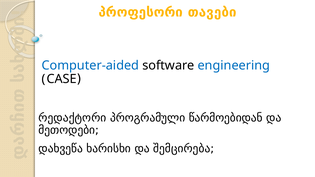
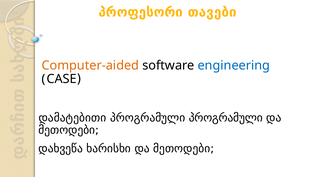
Computer-aided colour: blue -> orange
რედაქტორი: რედაქტორი -> დამატებითი
პროგრამული წარმოებიდან: წარმოებიდან -> პროგრამული
ხარისხი და შემცირება: შემცირება -> მეთოდები
